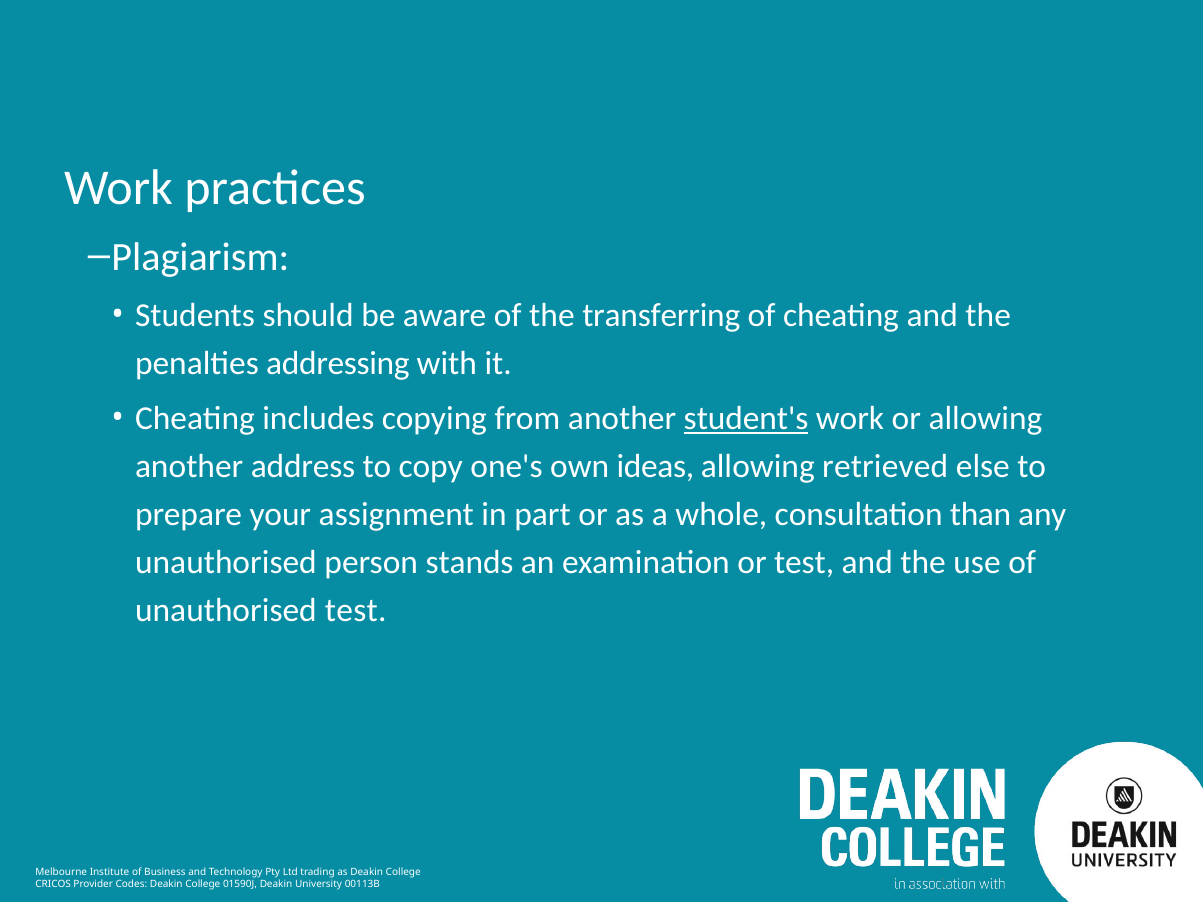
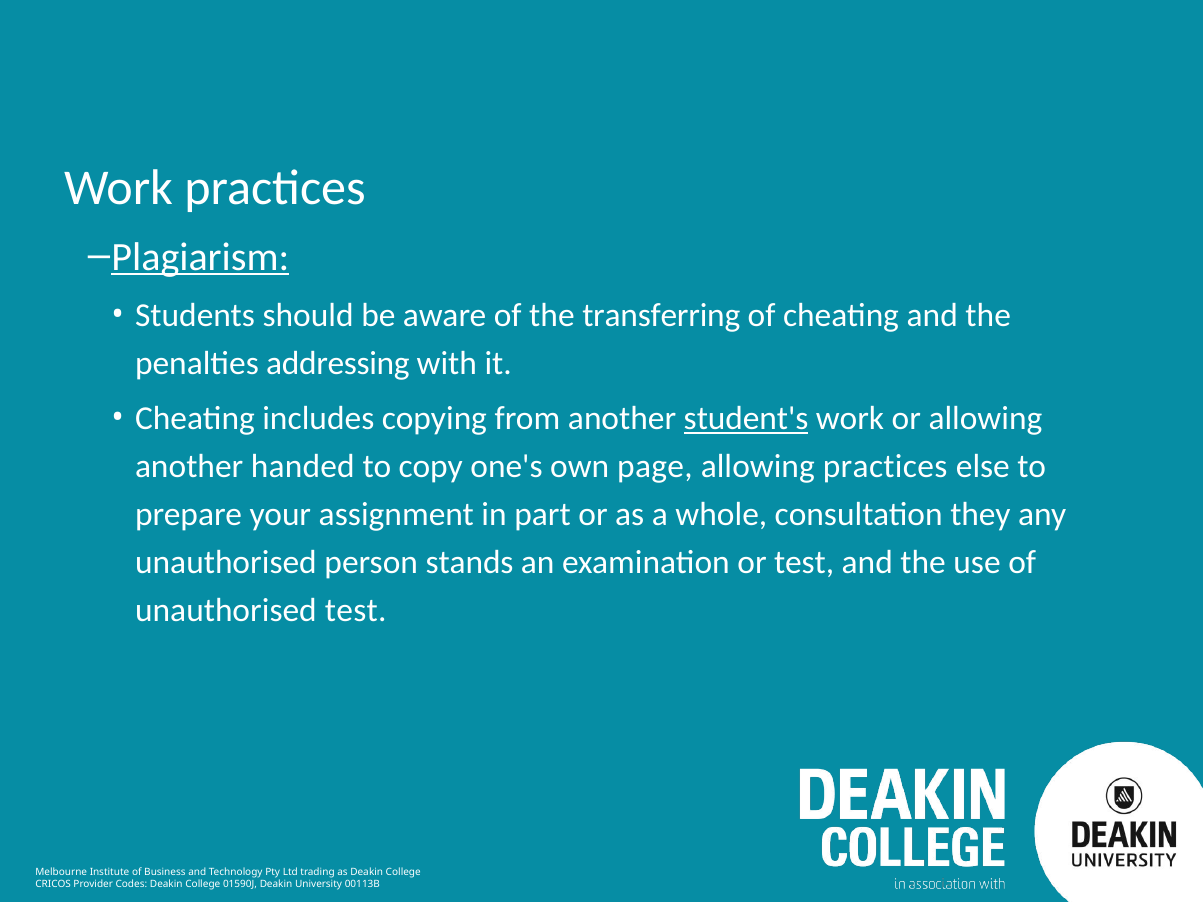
Plagiarism underline: none -> present
address: address -> handed
ideas: ideas -> page
allowing retrieved: retrieved -> practices
than: than -> they
